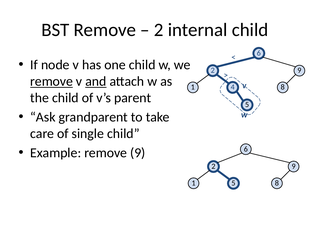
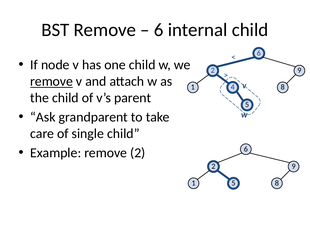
2 at (159, 30): 2 -> 6
and underline: present -> none
remove 9: 9 -> 2
